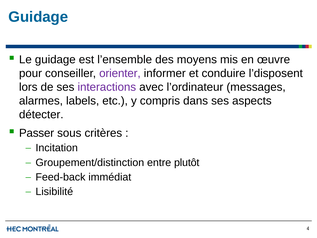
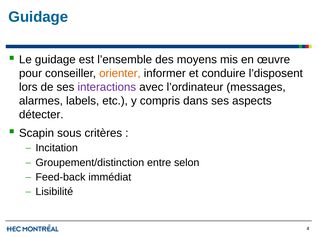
orienter colour: purple -> orange
Passer: Passer -> Scapin
plutôt: plutôt -> selon
